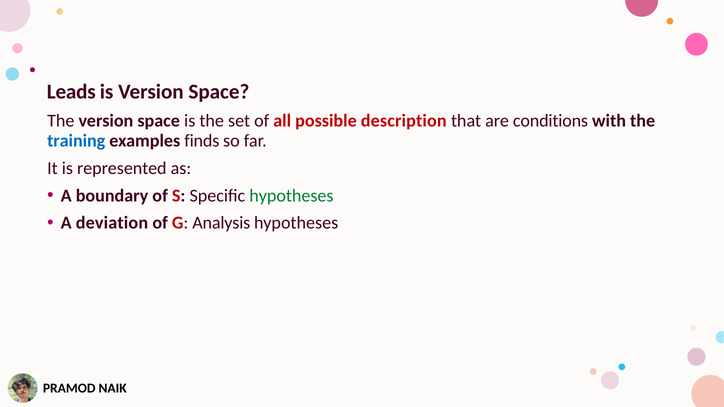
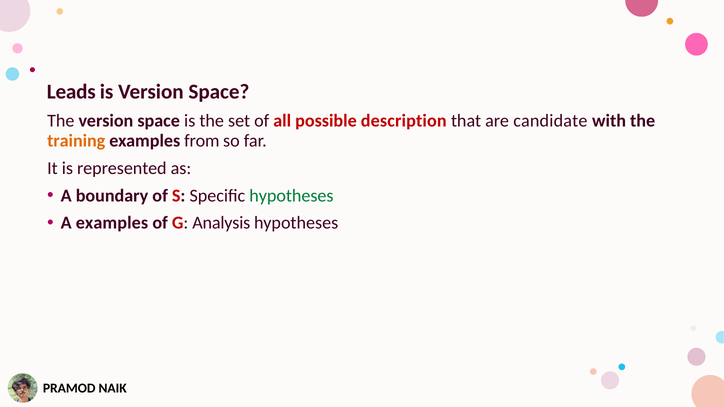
conditions: conditions -> candidate
training colour: blue -> orange
finds: finds -> from
A deviation: deviation -> examples
